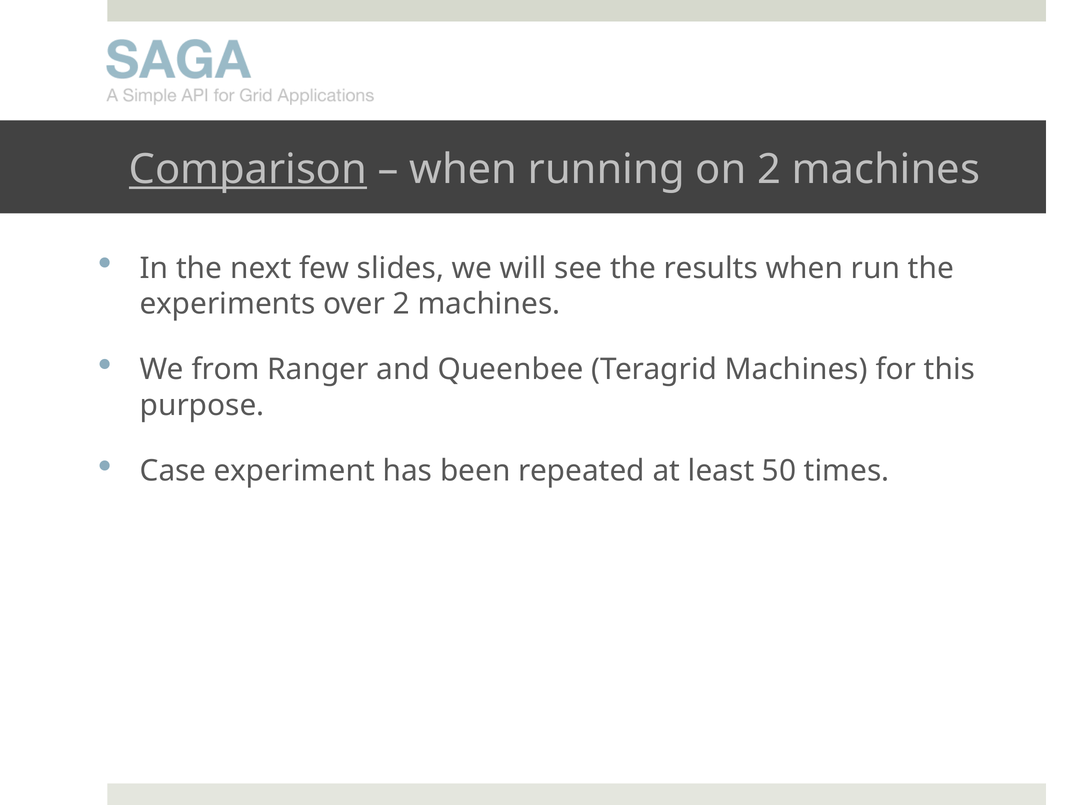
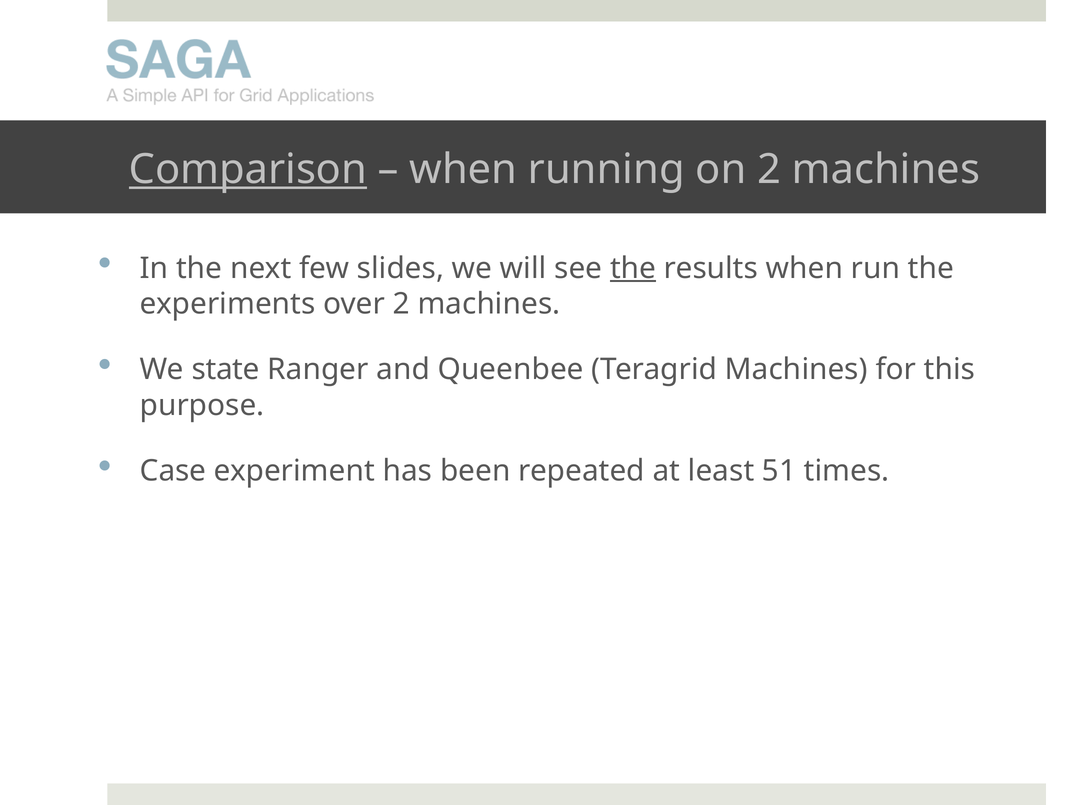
the at (633, 268) underline: none -> present
from: from -> state
50: 50 -> 51
